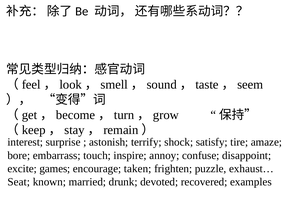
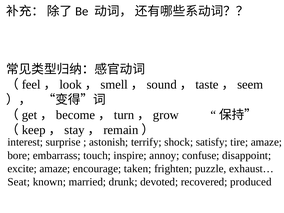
excite games: games -> amaze
examples: examples -> produced
